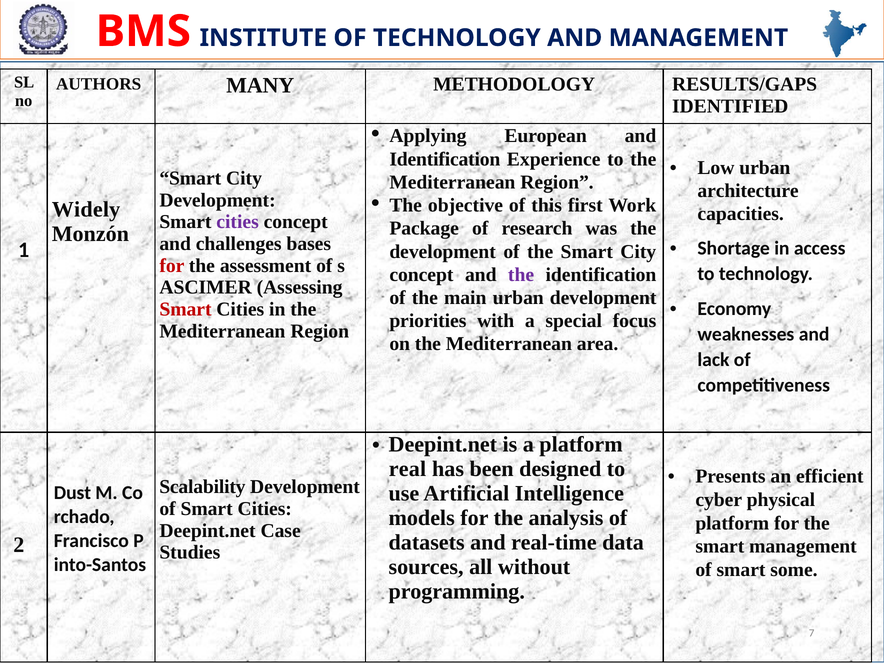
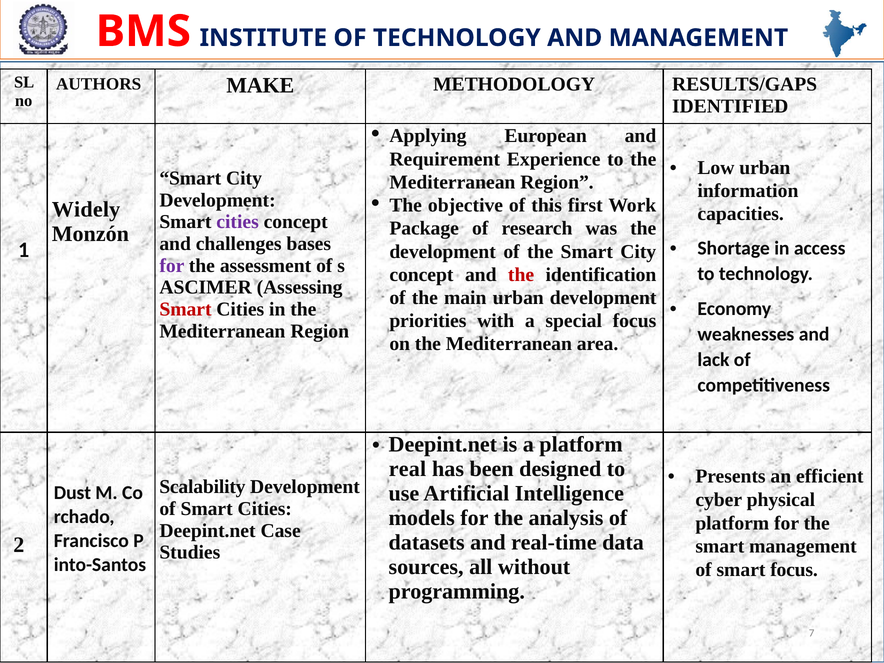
MANY: MANY -> MAKE
Identification at (445, 159): Identification -> Requirement
architecture: architecture -> information
for at (172, 266) colour: red -> purple
the at (521, 275) colour: purple -> red
smart some: some -> focus
